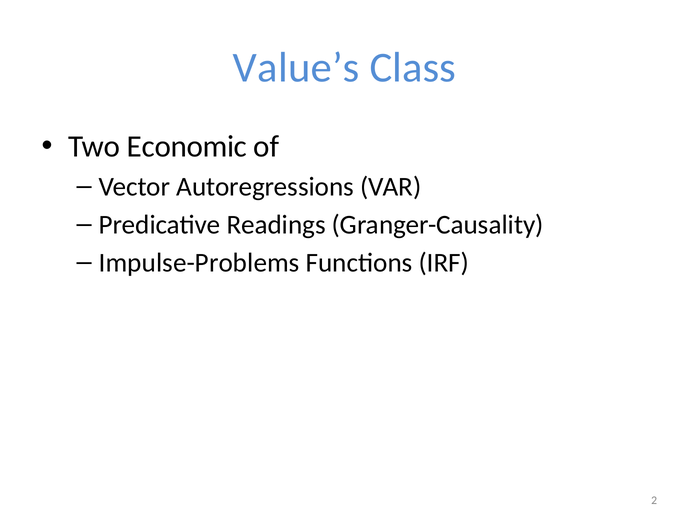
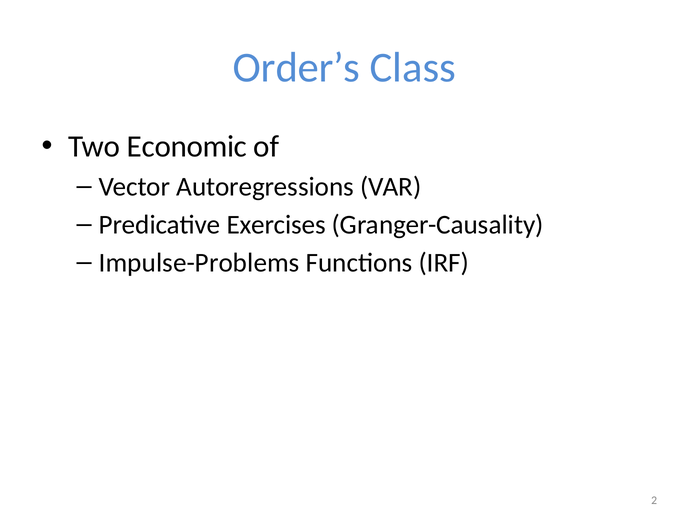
Value’s: Value’s -> Order’s
Readings: Readings -> Exercises
